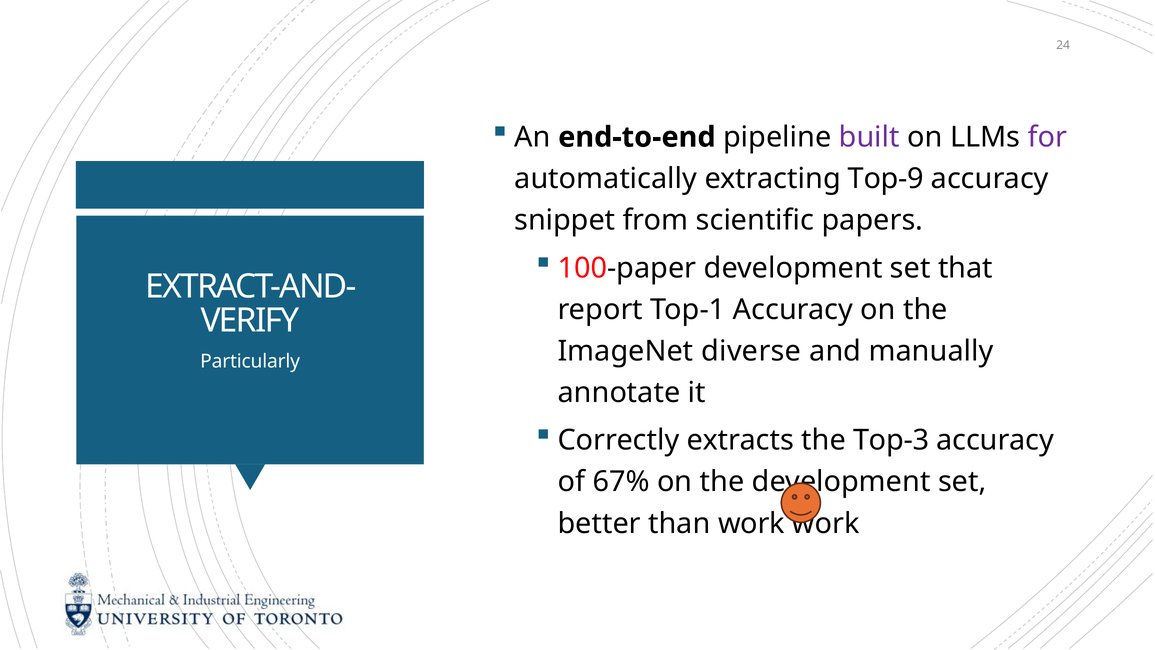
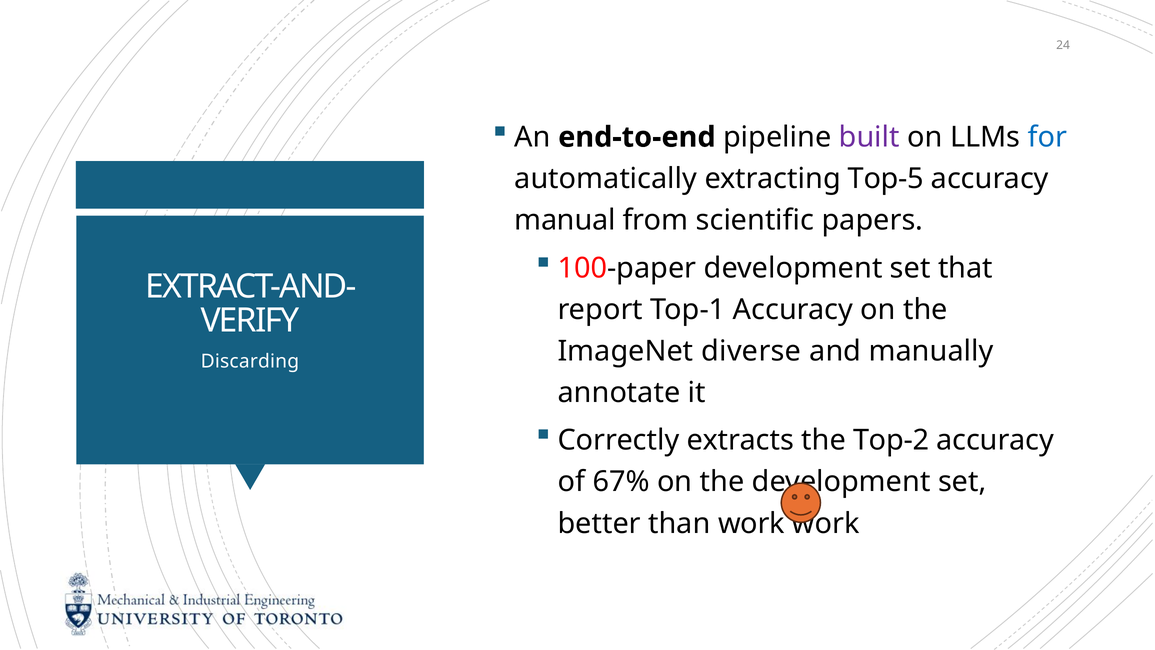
for colour: purple -> blue
Top-9: Top-9 -> Top-5
snippet: snippet -> manual
Particularly: Particularly -> Discarding
Top-3: Top-3 -> Top-2
